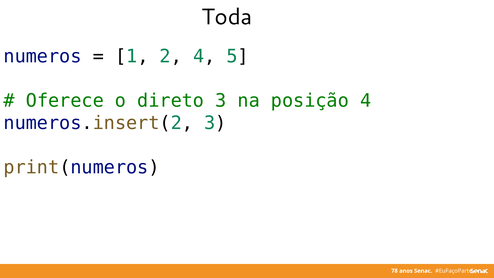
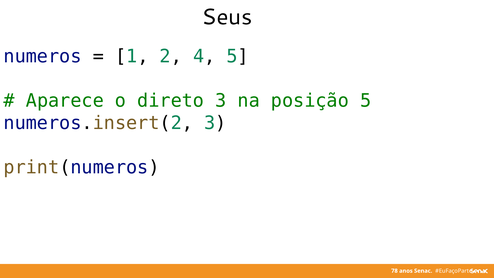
Toda: Toda -> Seus
Oferece: Oferece -> Aparece
posição 4: 4 -> 5
